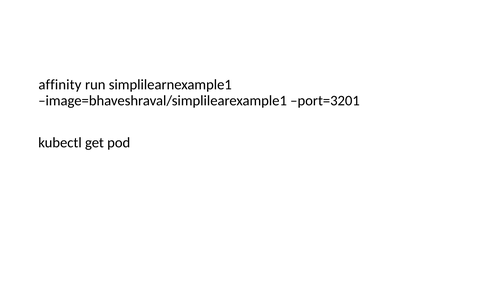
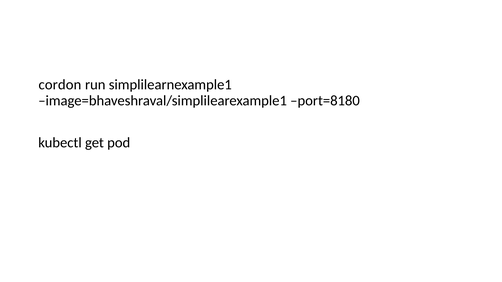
affinity: affinity -> cordon
port=3201: port=3201 -> port=8180
